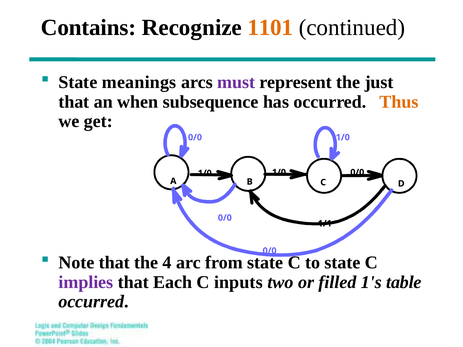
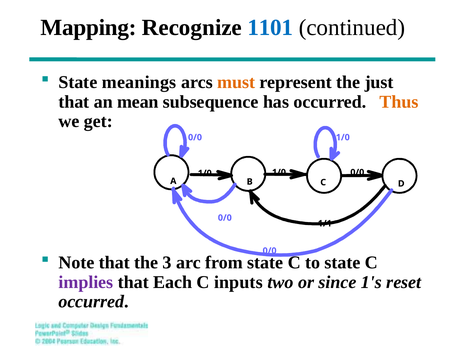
Contains: Contains -> Mapping
1101 colour: orange -> blue
must colour: purple -> orange
when: when -> mean
4: 4 -> 3
filled: filled -> since
table: table -> reset
